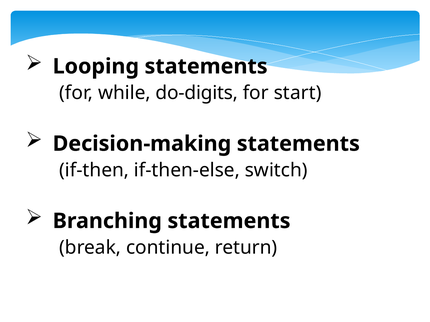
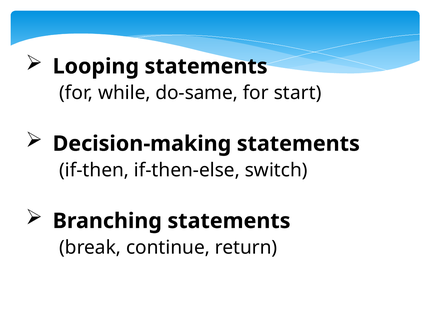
do-digits: do-digits -> do-same
